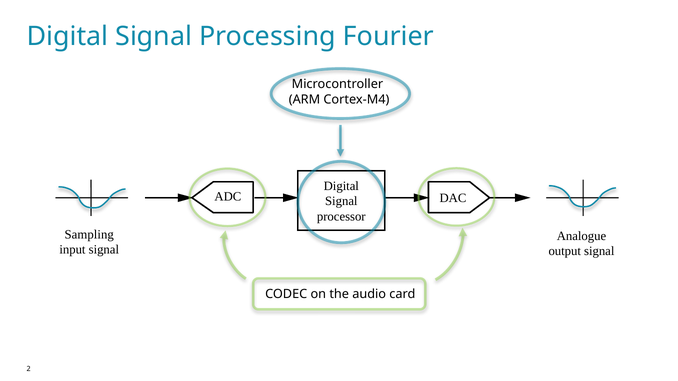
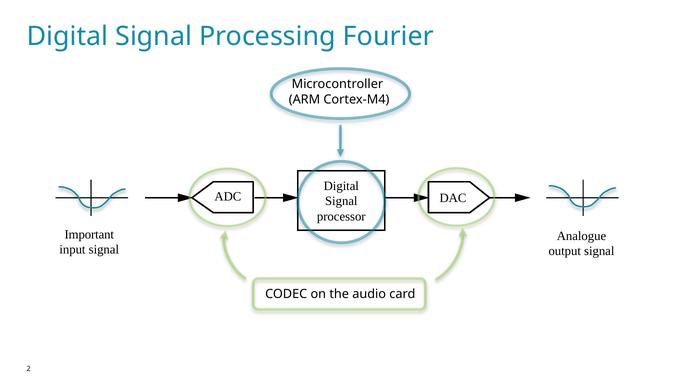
Sampling: Sampling -> Important
